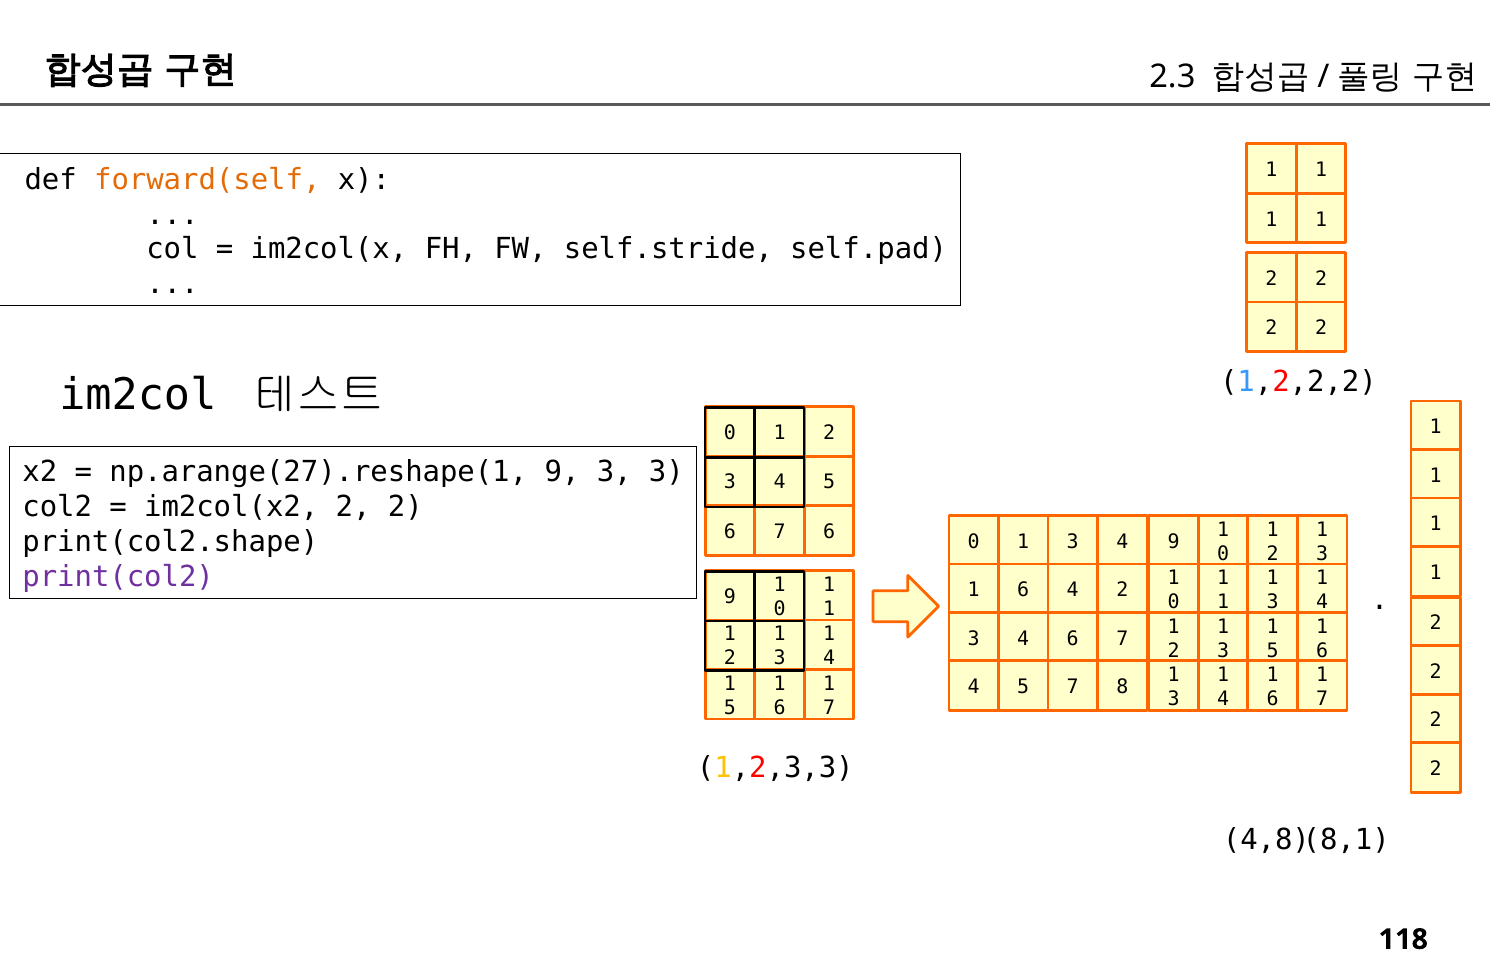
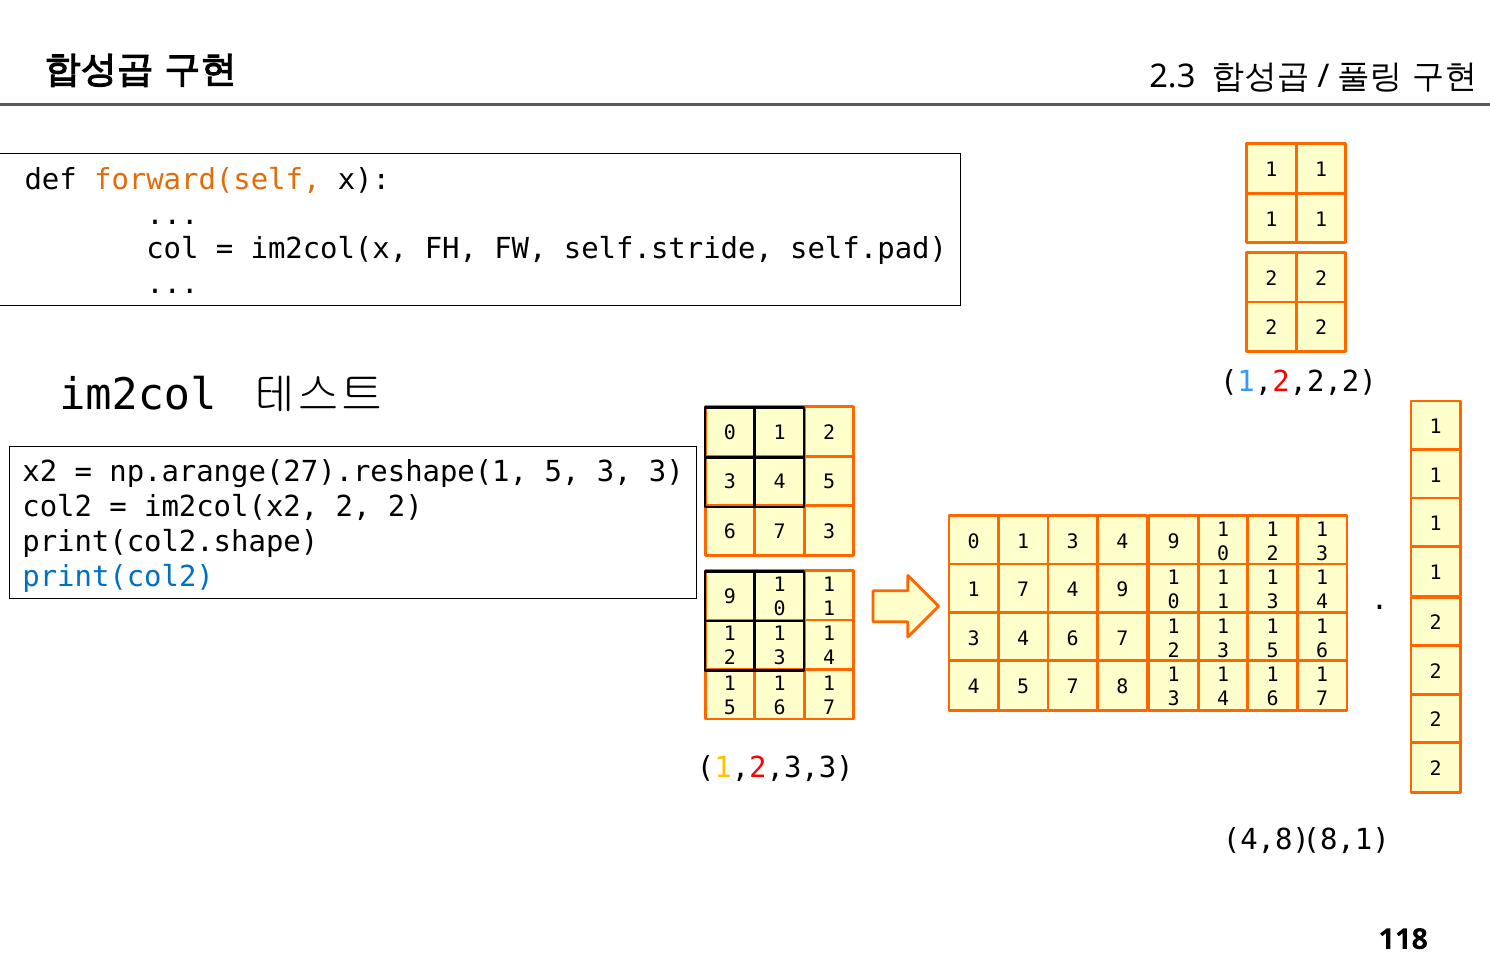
np.arange(27).reshape(1 9: 9 -> 5
7 6: 6 -> 3
print(col2 colour: purple -> blue
6 at (1023, 590): 6 -> 7
4 2: 2 -> 9
